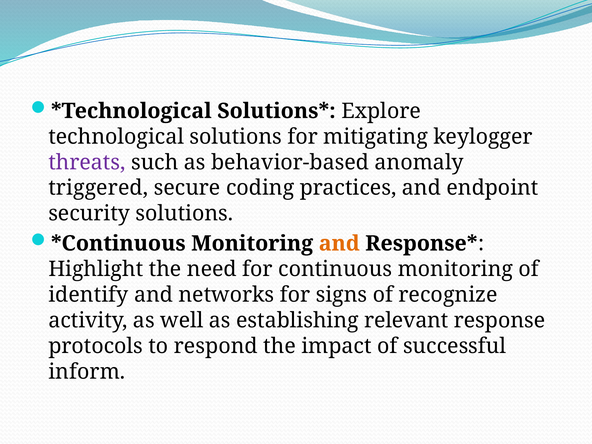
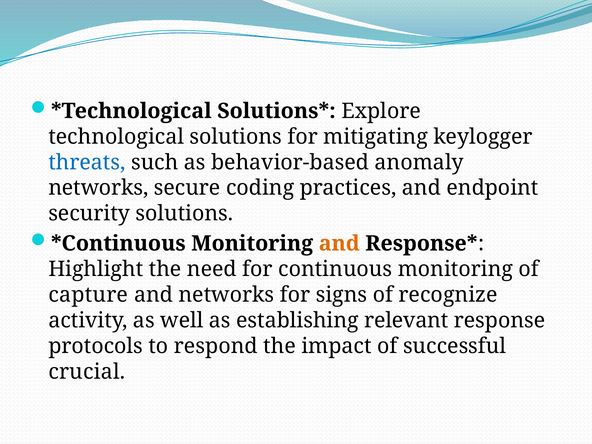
threats colour: purple -> blue
triggered at (98, 188): triggered -> networks
identify: identify -> capture
inform: inform -> crucial
